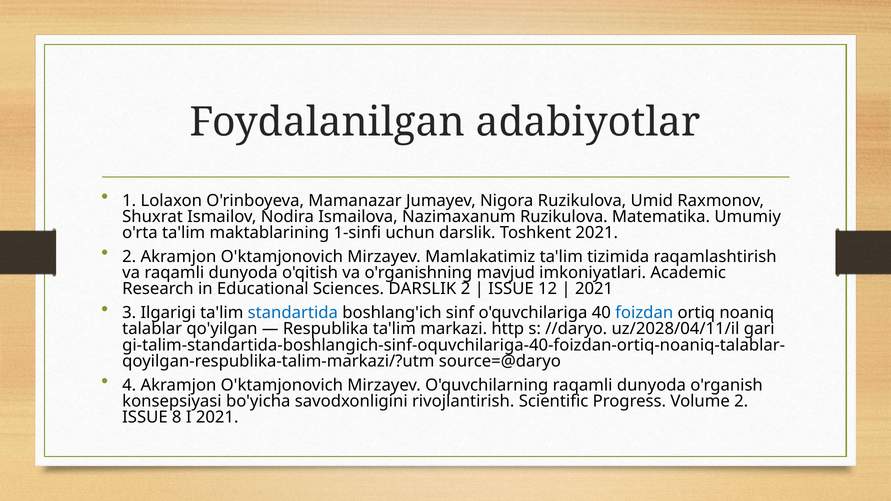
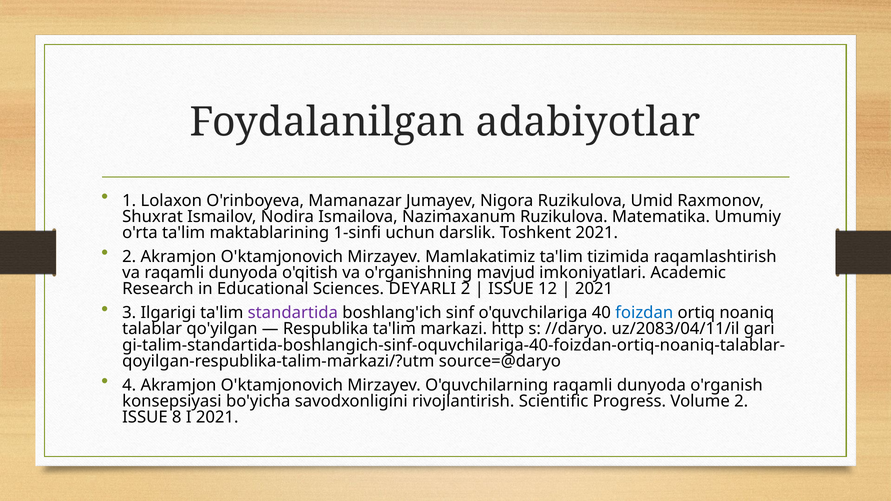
Sciences DARSLIK: DARSLIK -> DEYARLI
standartida colour: blue -> purple
uz/2028/04/11/il: uz/2028/04/11/il -> uz/2083/04/11/il
